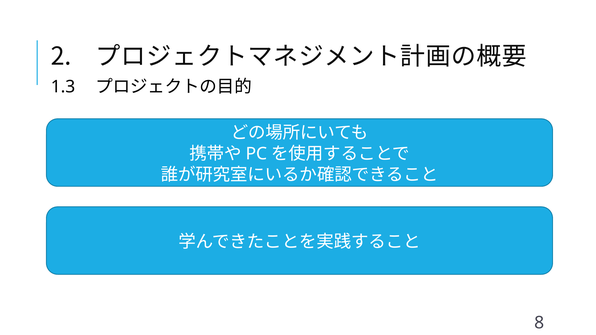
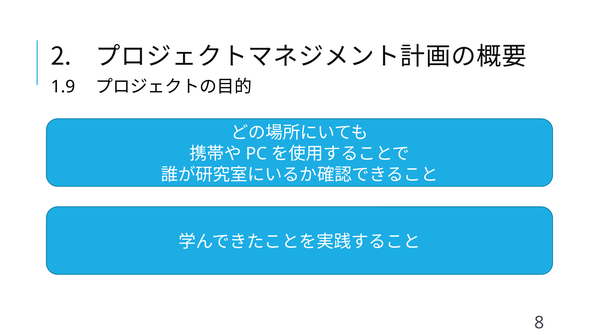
1.3: 1.3 -> 1.9
